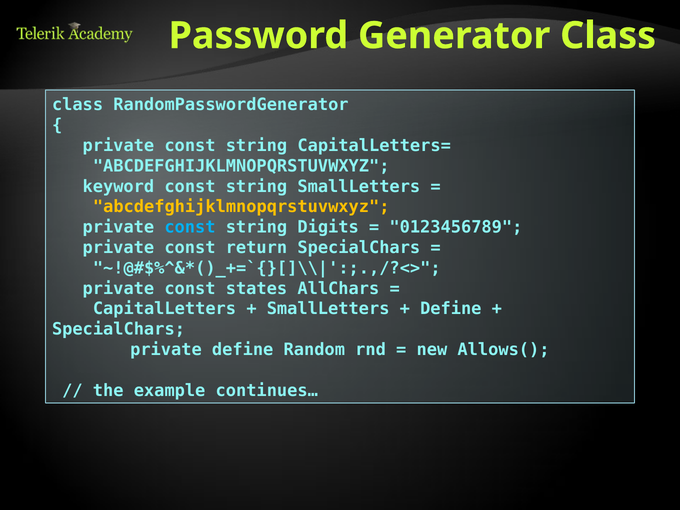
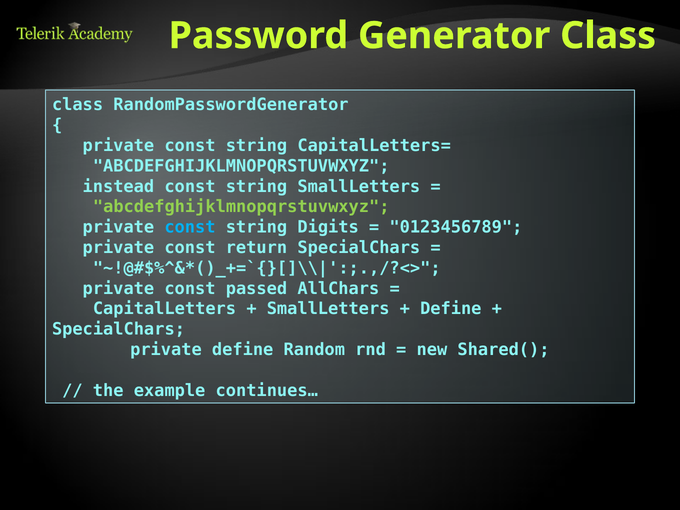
keyword: keyword -> instead
abcdefghijklmnopqrstuvwxyz at (241, 207) colour: yellow -> light green
states: states -> passed
Allows(: Allows( -> Shared(
